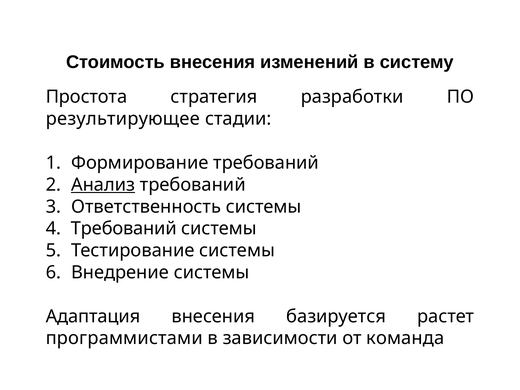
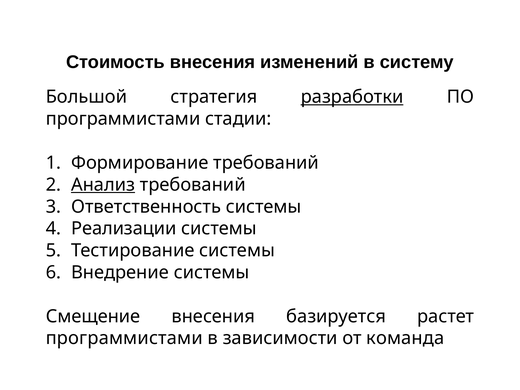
Простота: Простота -> Большой
разработки underline: none -> present
результирующее at (123, 119): результирующее -> программистами
Требований at (124, 229): Требований -> Реализации
Адаптация: Адаптация -> Смещение
